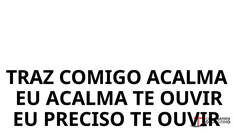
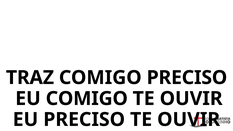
COMIGO ACALMA: ACALMA -> PRECISO
EU ACALMA: ACALMA -> COMIGO
